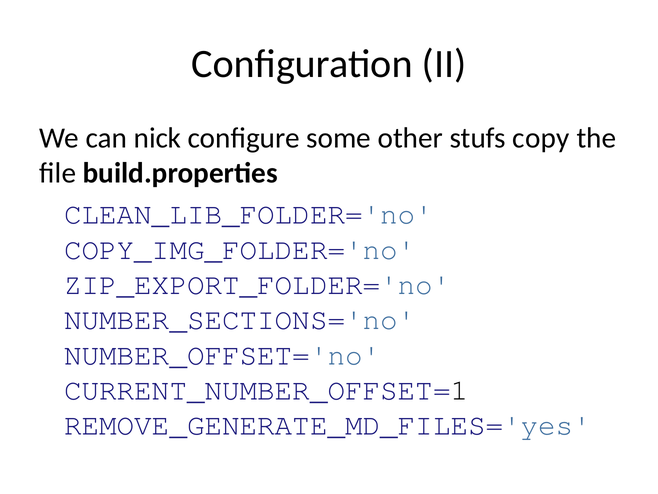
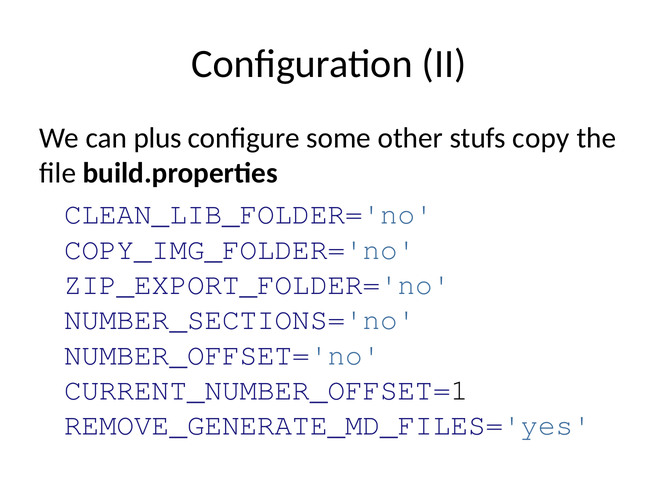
nick: nick -> plus
